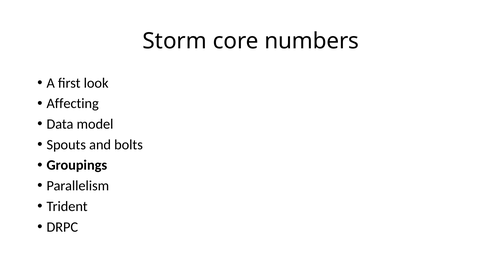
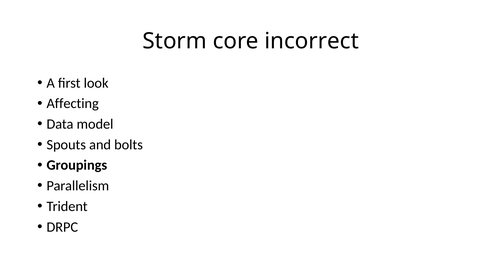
numbers: numbers -> incorrect
